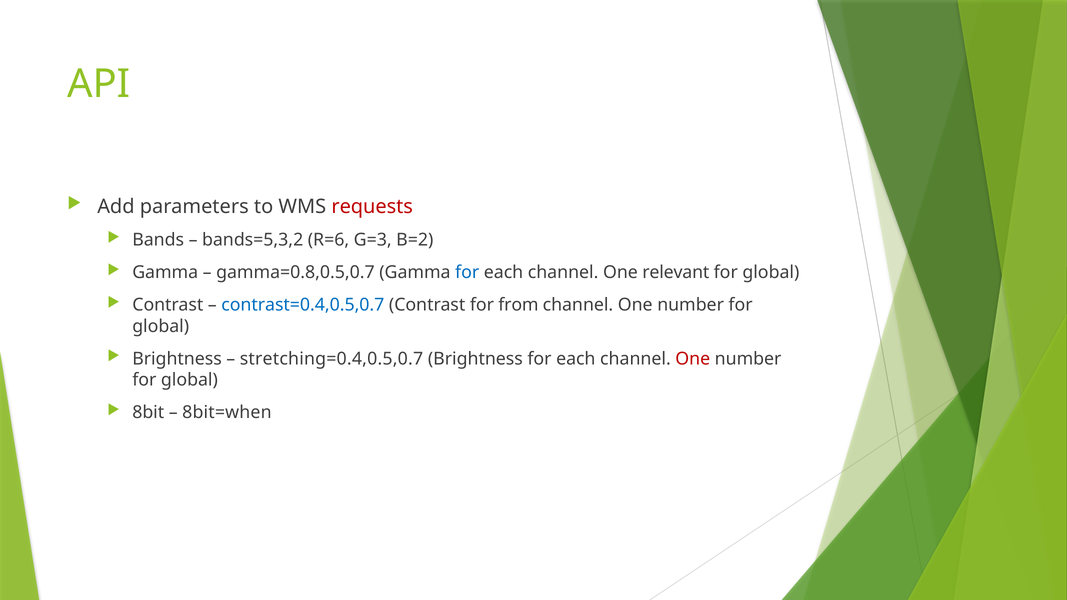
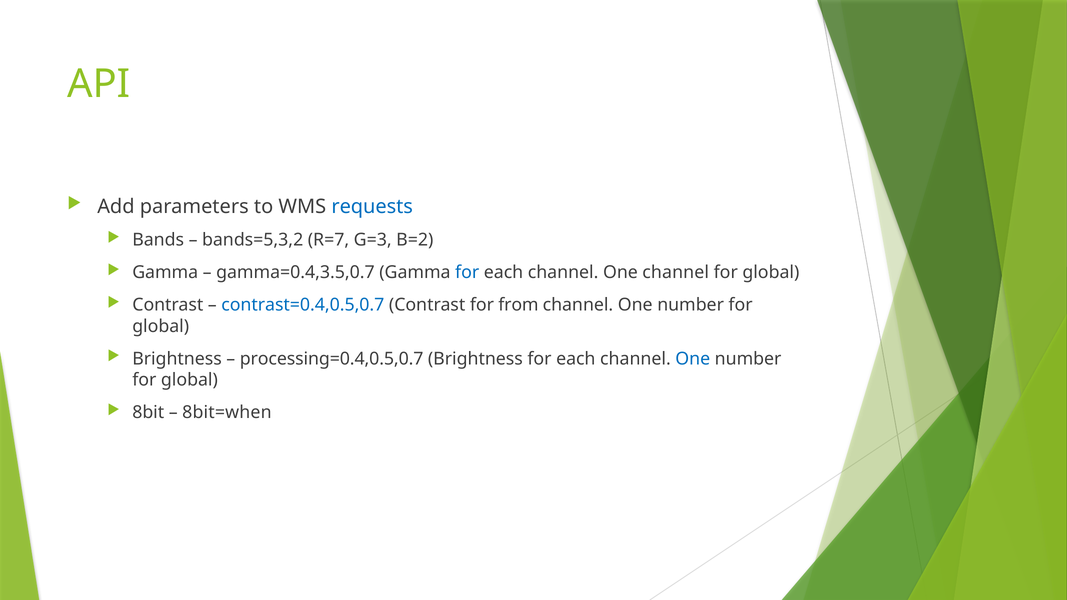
requests colour: red -> blue
R=6: R=6 -> R=7
gamma=0.8,0.5,0.7: gamma=0.8,0.5,0.7 -> gamma=0.4,3.5,0.7
One relevant: relevant -> channel
stretching=0.4,0.5,0.7: stretching=0.4,0.5,0.7 -> processing=0.4,0.5,0.7
One at (693, 359) colour: red -> blue
